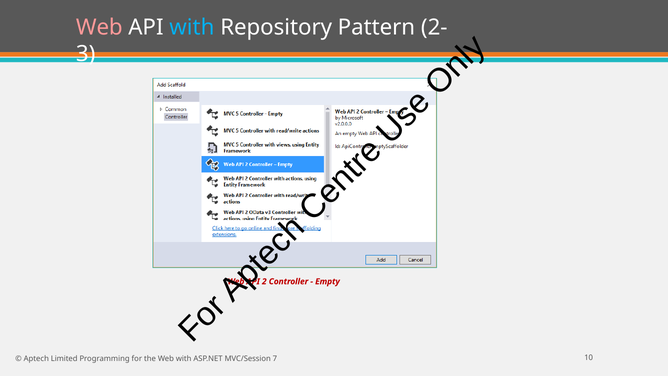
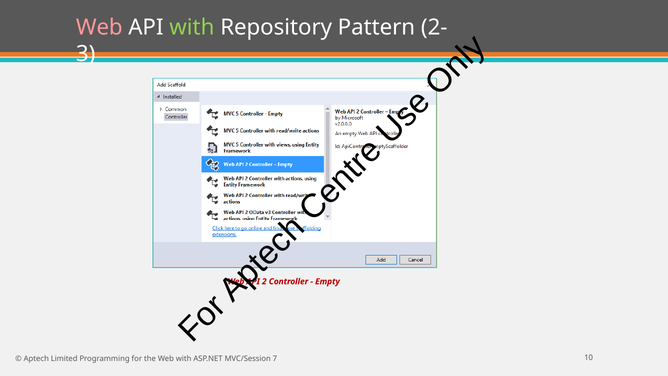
with at (192, 27) colour: light blue -> light green
